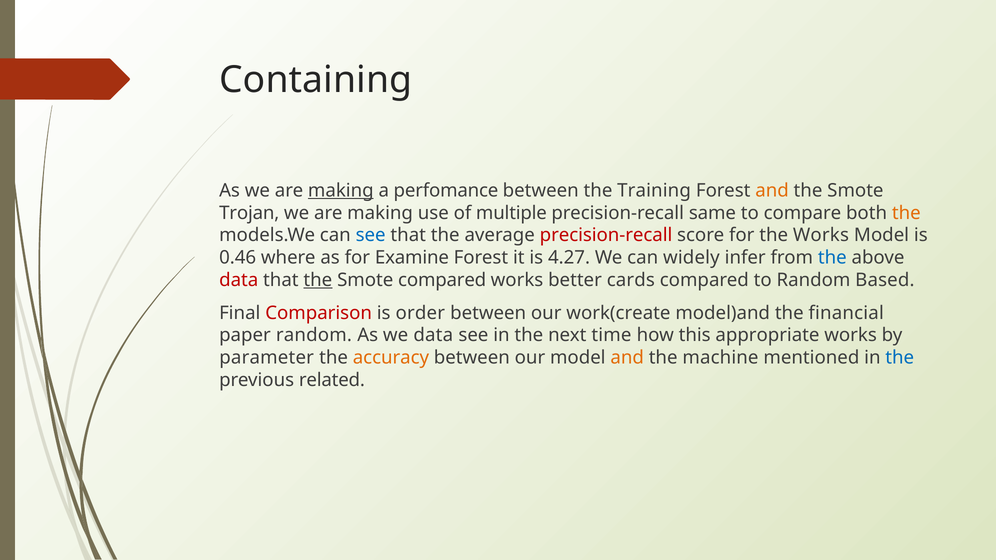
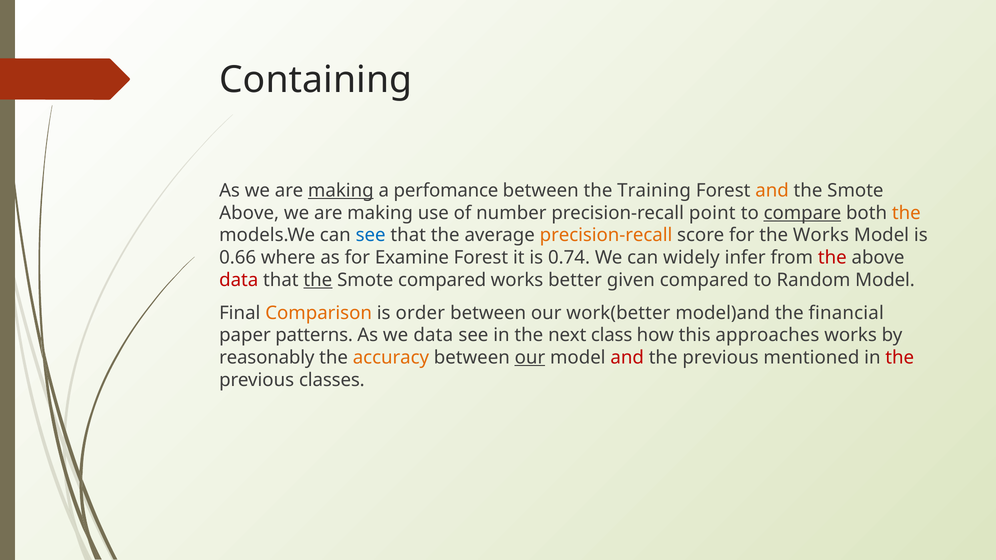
Trojan at (249, 213): Trojan -> Above
multiple: multiple -> number
same: same -> point
compare underline: none -> present
precision-recall at (606, 235) colour: red -> orange
0.46: 0.46 -> 0.66
4.27: 4.27 -> 0.74
the at (832, 258) colour: blue -> red
cards: cards -> given
Random Based: Based -> Model
Comparison colour: red -> orange
work(create: work(create -> work(better
paper random: random -> patterns
time: time -> class
appropriate: appropriate -> approaches
parameter: parameter -> reasonably
our at (530, 358) underline: none -> present
and at (627, 358) colour: orange -> red
machine at (720, 358): machine -> previous
the at (900, 358) colour: blue -> red
related: related -> classes
